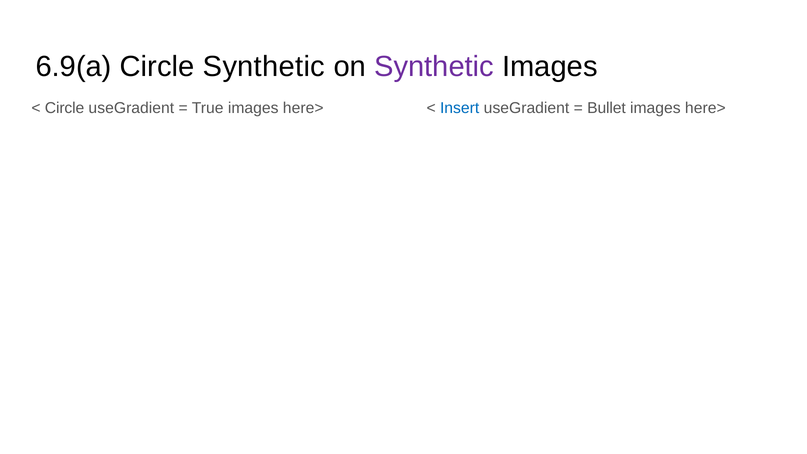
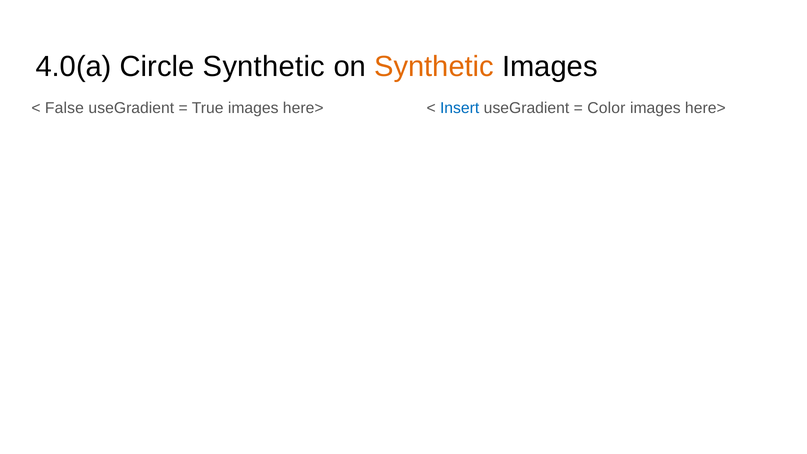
6.9(a: 6.9(a -> 4.0(a
Synthetic at (434, 67) colour: purple -> orange
Circle at (65, 108): Circle -> False
Bullet: Bullet -> Color
